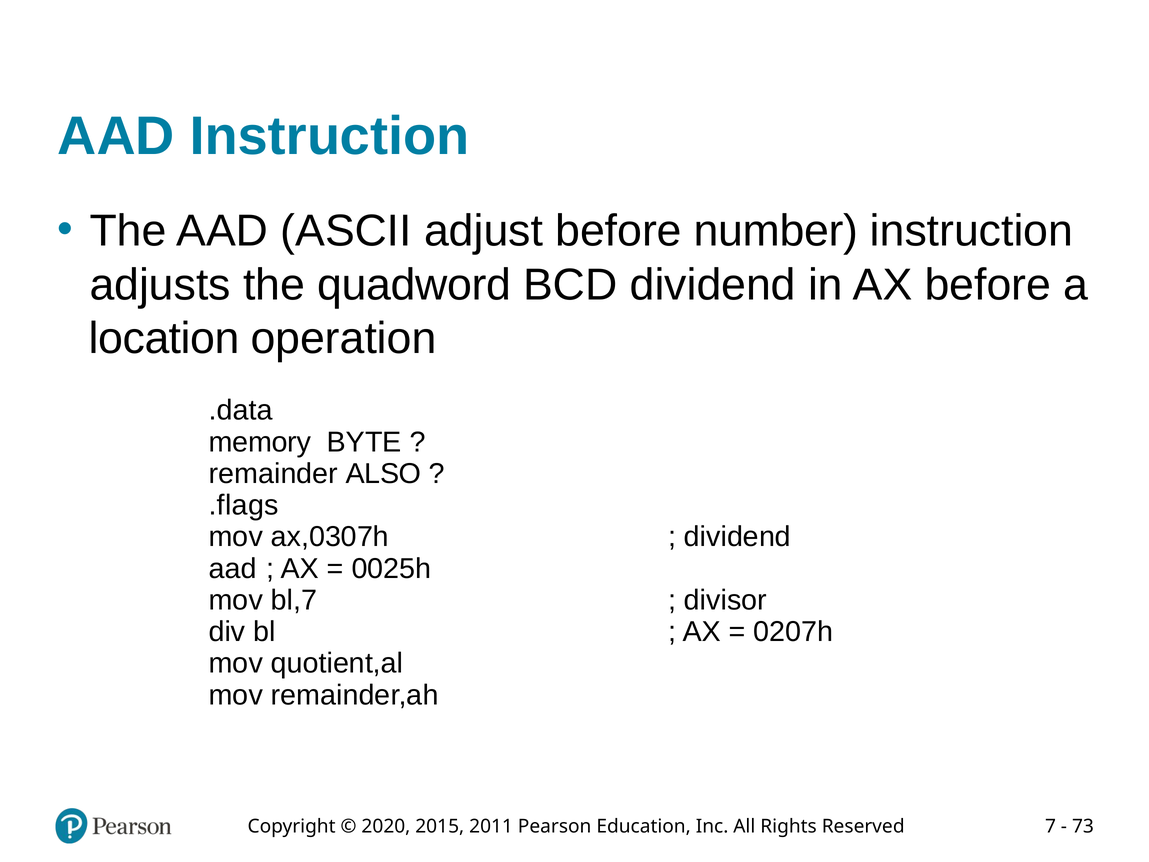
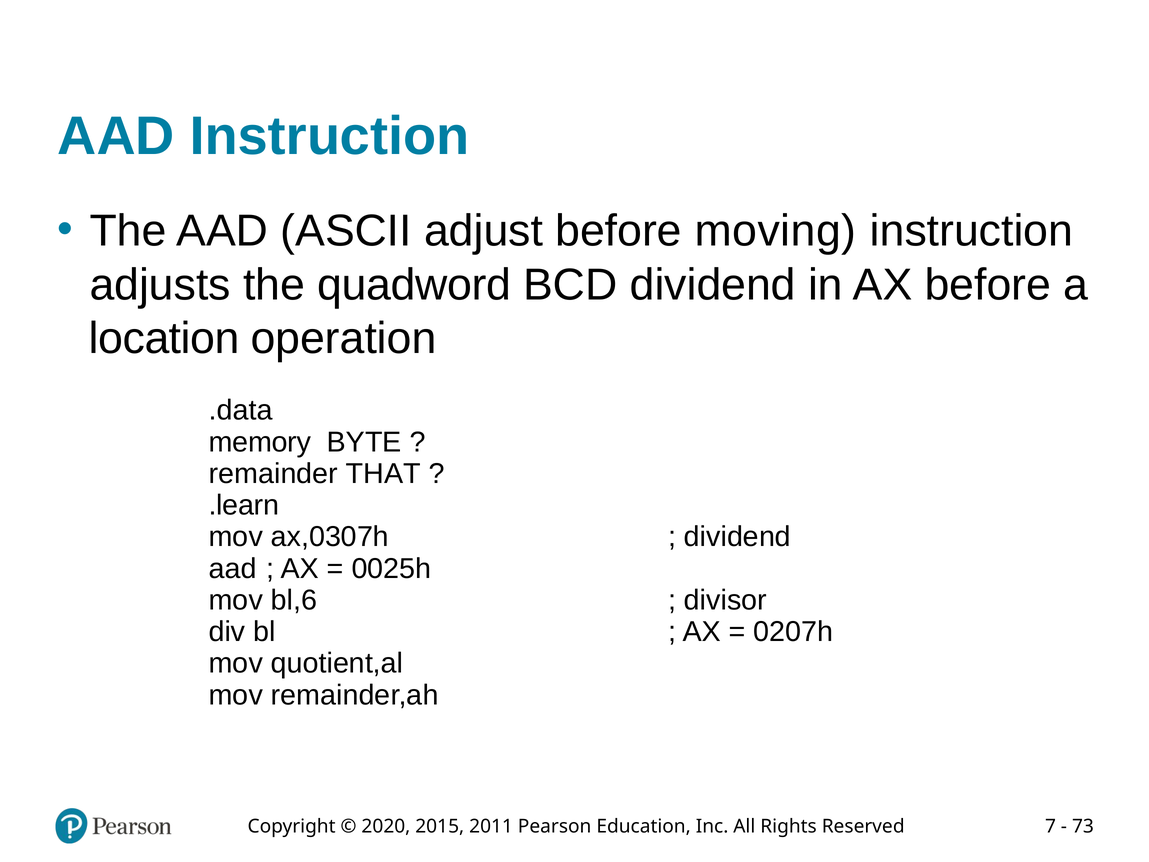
number: number -> moving
ALSO: ALSO -> THAT
.flags: .flags -> .learn
bl,7: bl,7 -> bl,6
